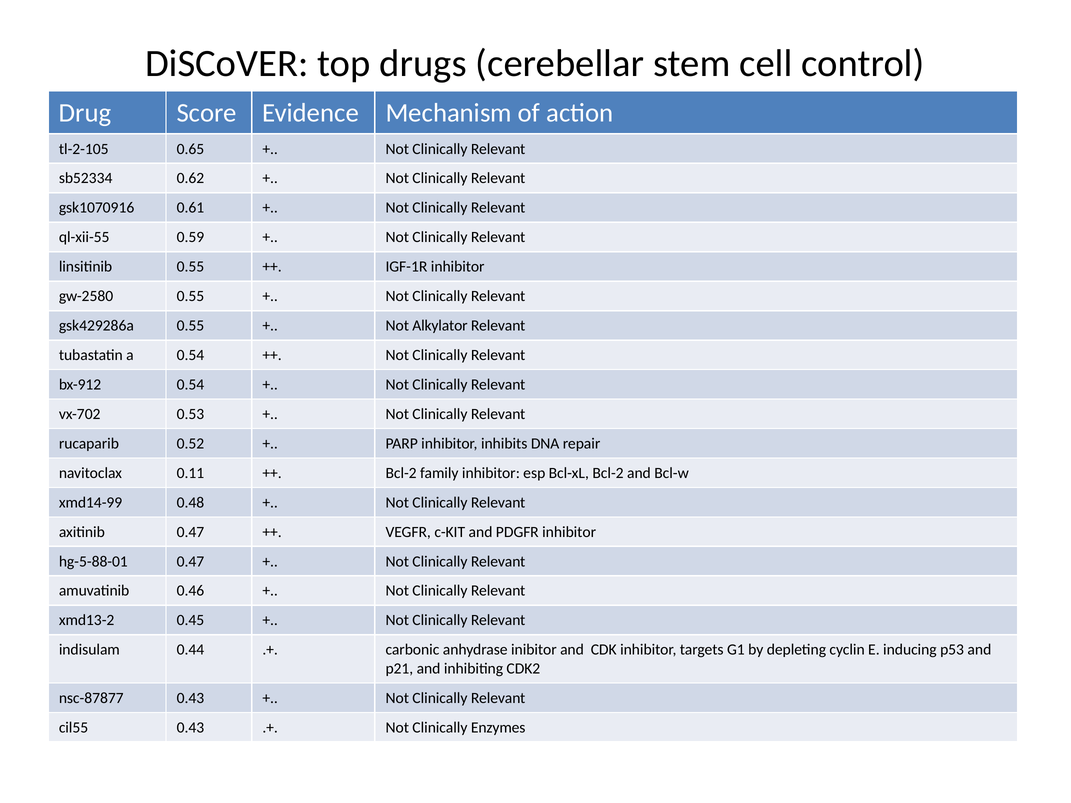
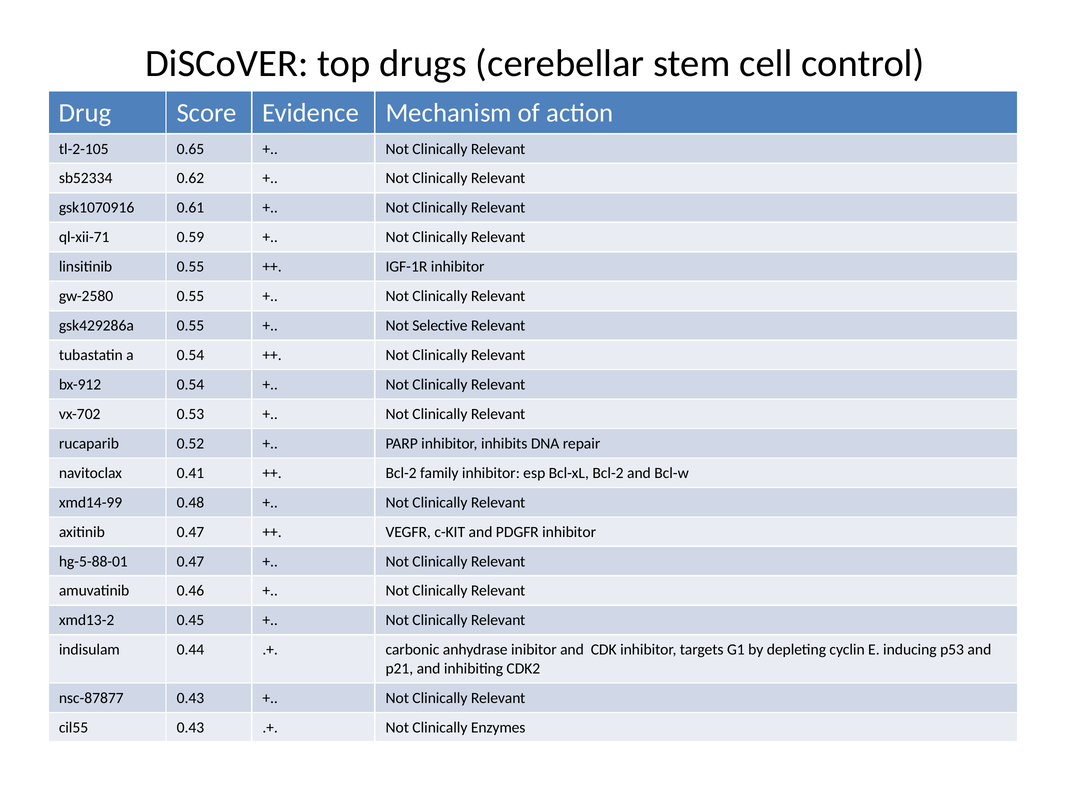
ql-xii-55: ql-xii-55 -> ql-xii-71
Alkylator: Alkylator -> Selective
0.11: 0.11 -> 0.41
